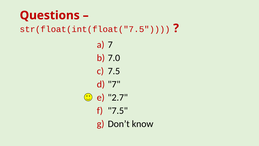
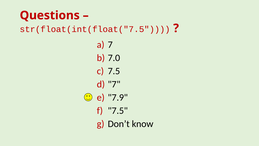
2.7: 2.7 -> 7.9
